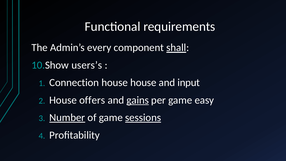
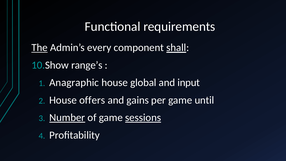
The underline: none -> present
users’s: users’s -> range’s
Connection: Connection -> Anagraphic
house house: house -> global
gains underline: present -> none
easy: easy -> until
